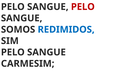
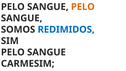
PELO at (83, 7) colour: red -> orange
